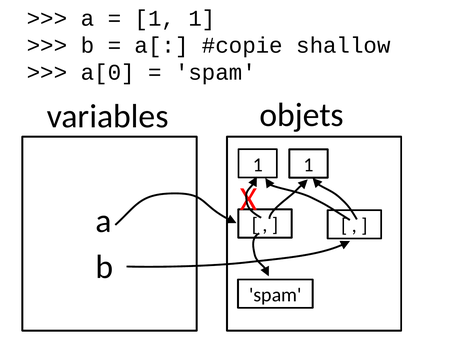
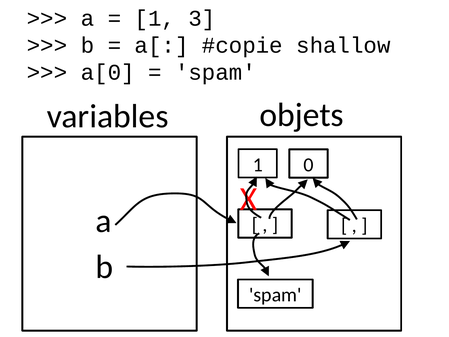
1 at (202, 19): 1 -> 3
1 at (309, 165): 1 -> 0
